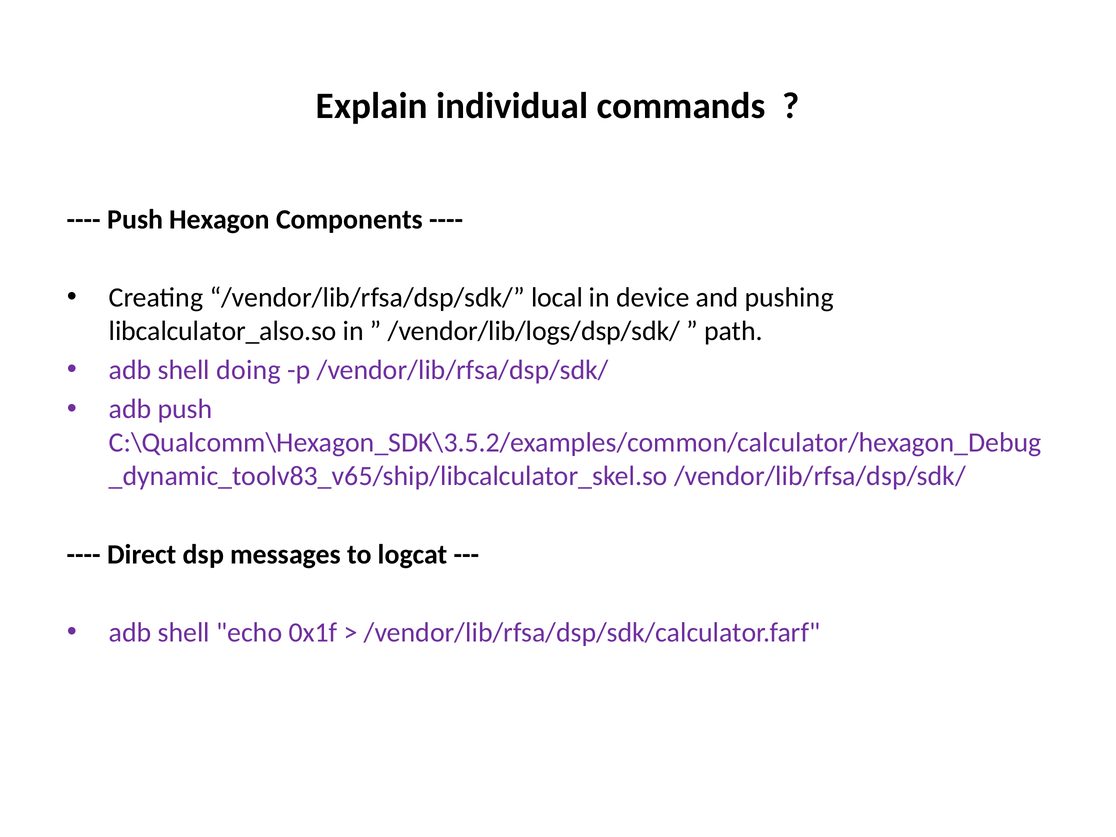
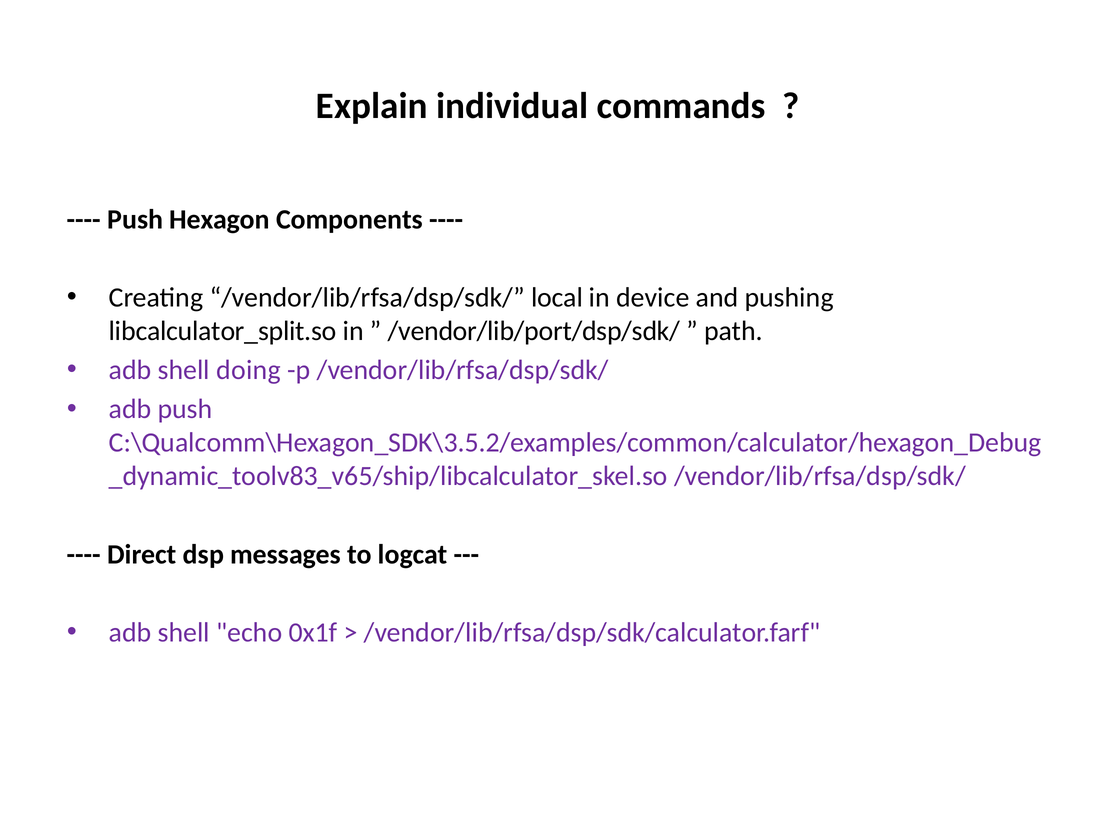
libcalculator_also.so: libcalculator_also.so -> libcalculator_split.so
/vendor/lib/logs/dsp/sdk/: /vendor/lib/logs/dsp/sdk/ -> /vendor/lib/port/dsp/sdk/
